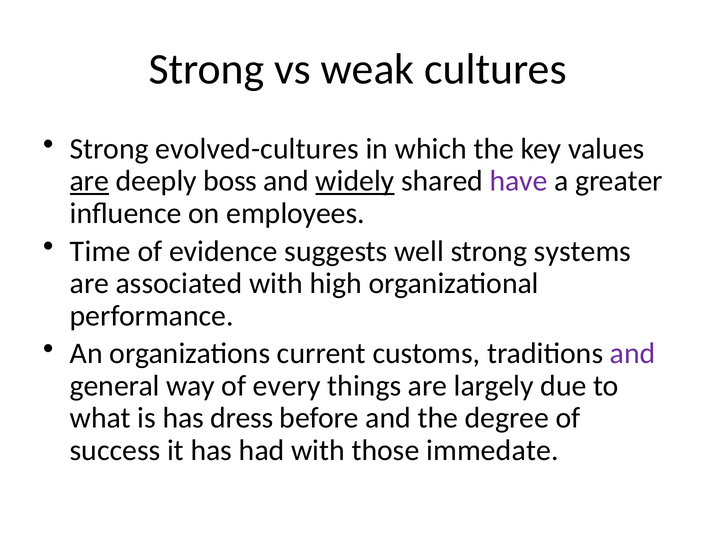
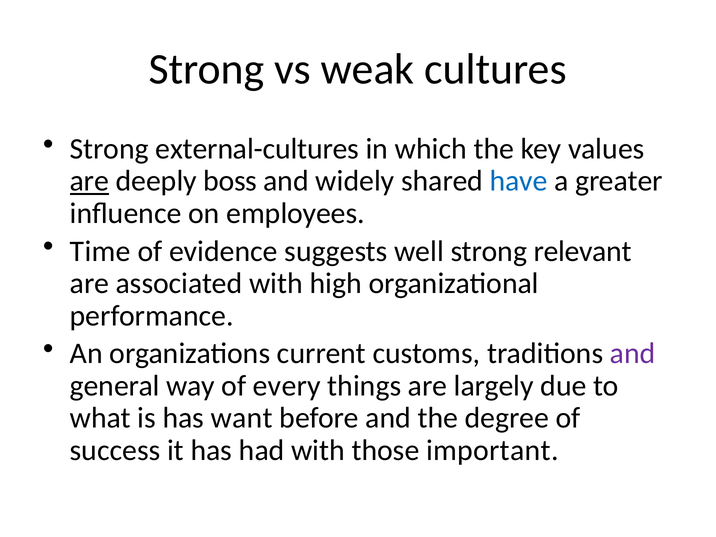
evolved-cultures: evolved-cultures -> external-cultures
widely underline: present -> none
have colour: purple -> blue
systems: systems -> relevant
dress: dress -> want
immedate: immedate -> important
